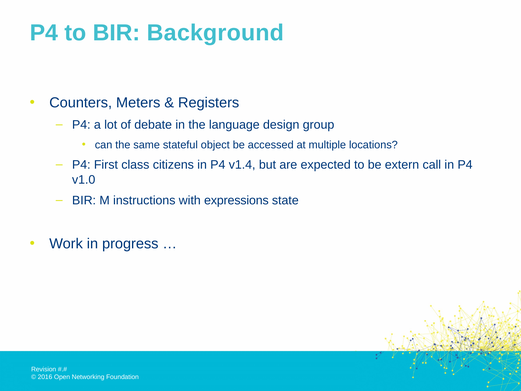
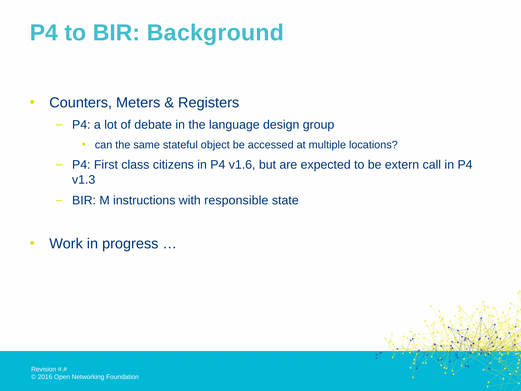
v1.4: v1.4 -> v1.6
v1.0: v1.0 -> v1.3
expressions: expressions -> responsible
